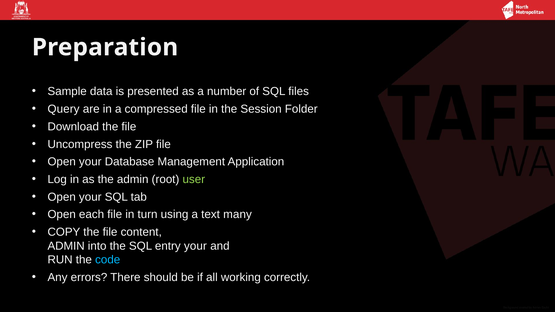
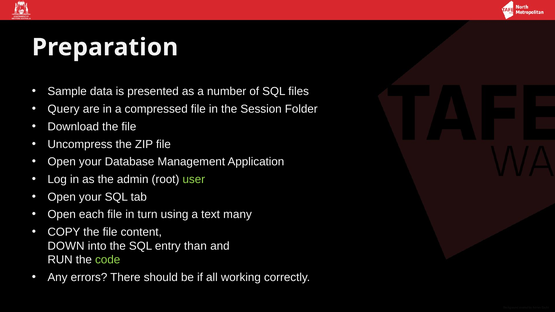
ADMIN at (66, 246): ADMIN -> DOWN
entry your: your -> than
code colour: light blue -> light green
